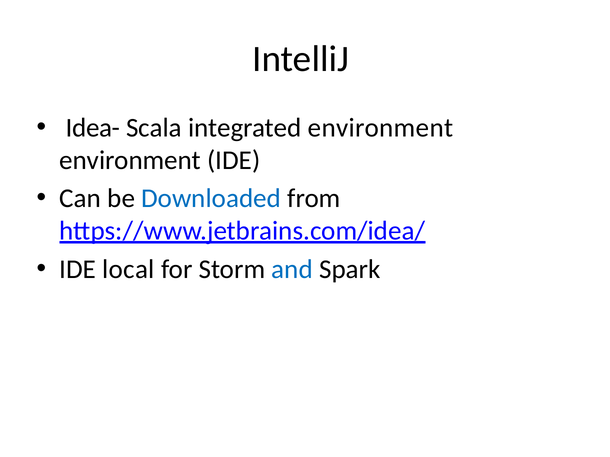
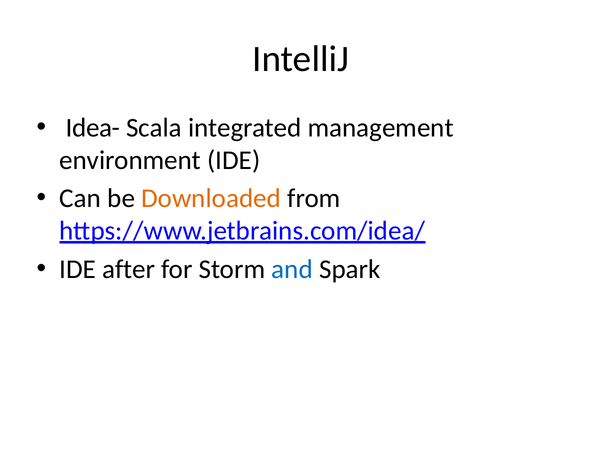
integrated environment: environment -> management
Downloaded colour: blue -> orange
local: local -> after
